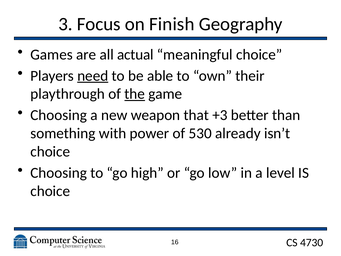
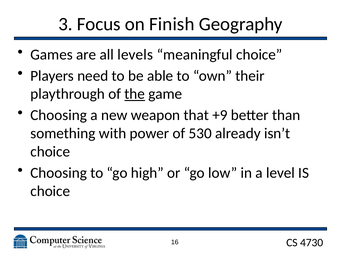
actual: actual -> levels
need underline: present -> none
+3: +3 -> +9
